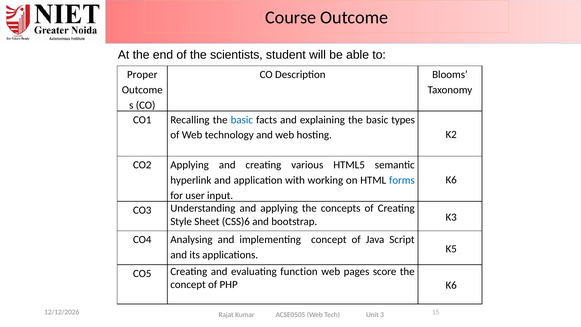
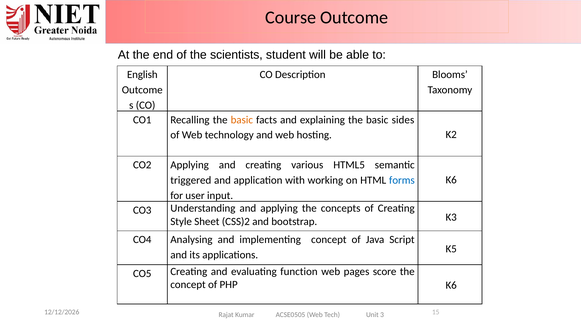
Proper: Proper -> English
basic at (242, 120) colour: blue -> orange
types: types -> sides
hyperlink: hyperlink -> triggered
CSS)6: CSS)6 -> CSS)2
